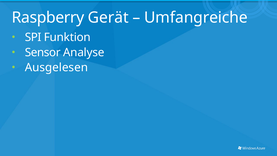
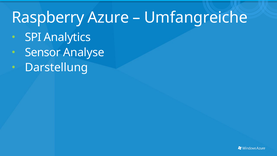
Gerät: Gerät -> Azure
Funktion: Funktion -> Analytics
Ausgelesen: Ausgelesen -> Darstellung
